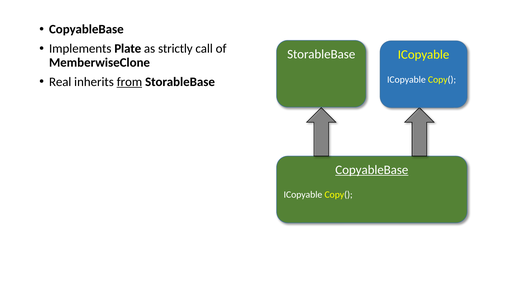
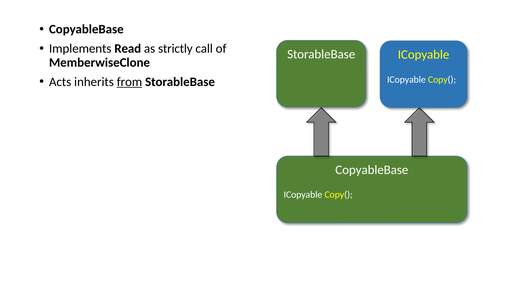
Plate: Plate -> Read
Real: Real -> Acts
CopyableBase at (372, 170) underline: present -> none
